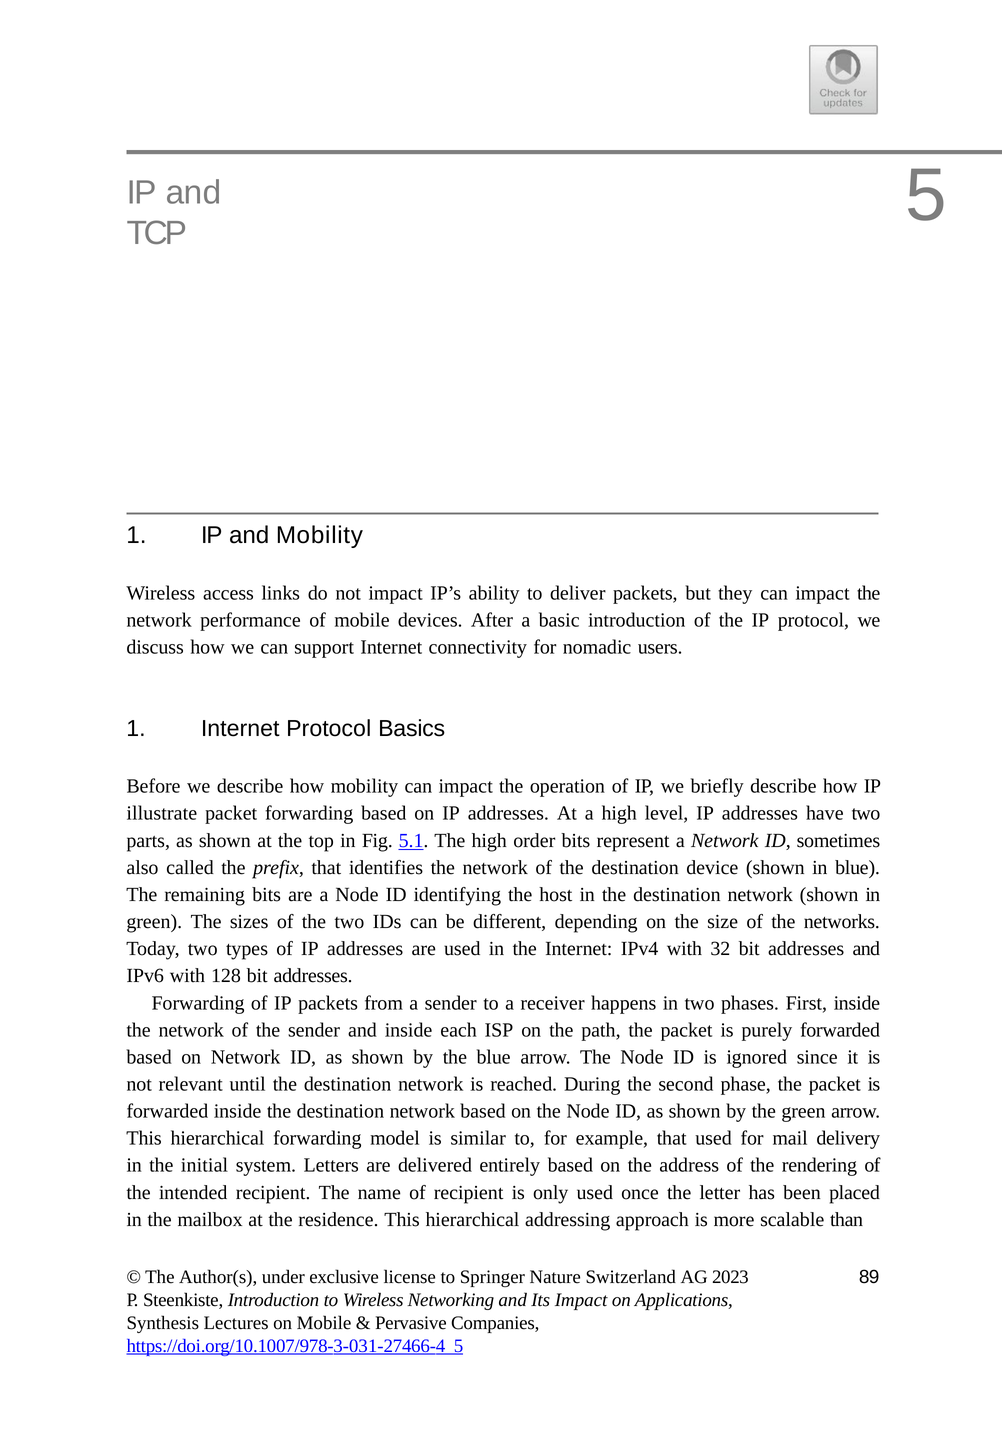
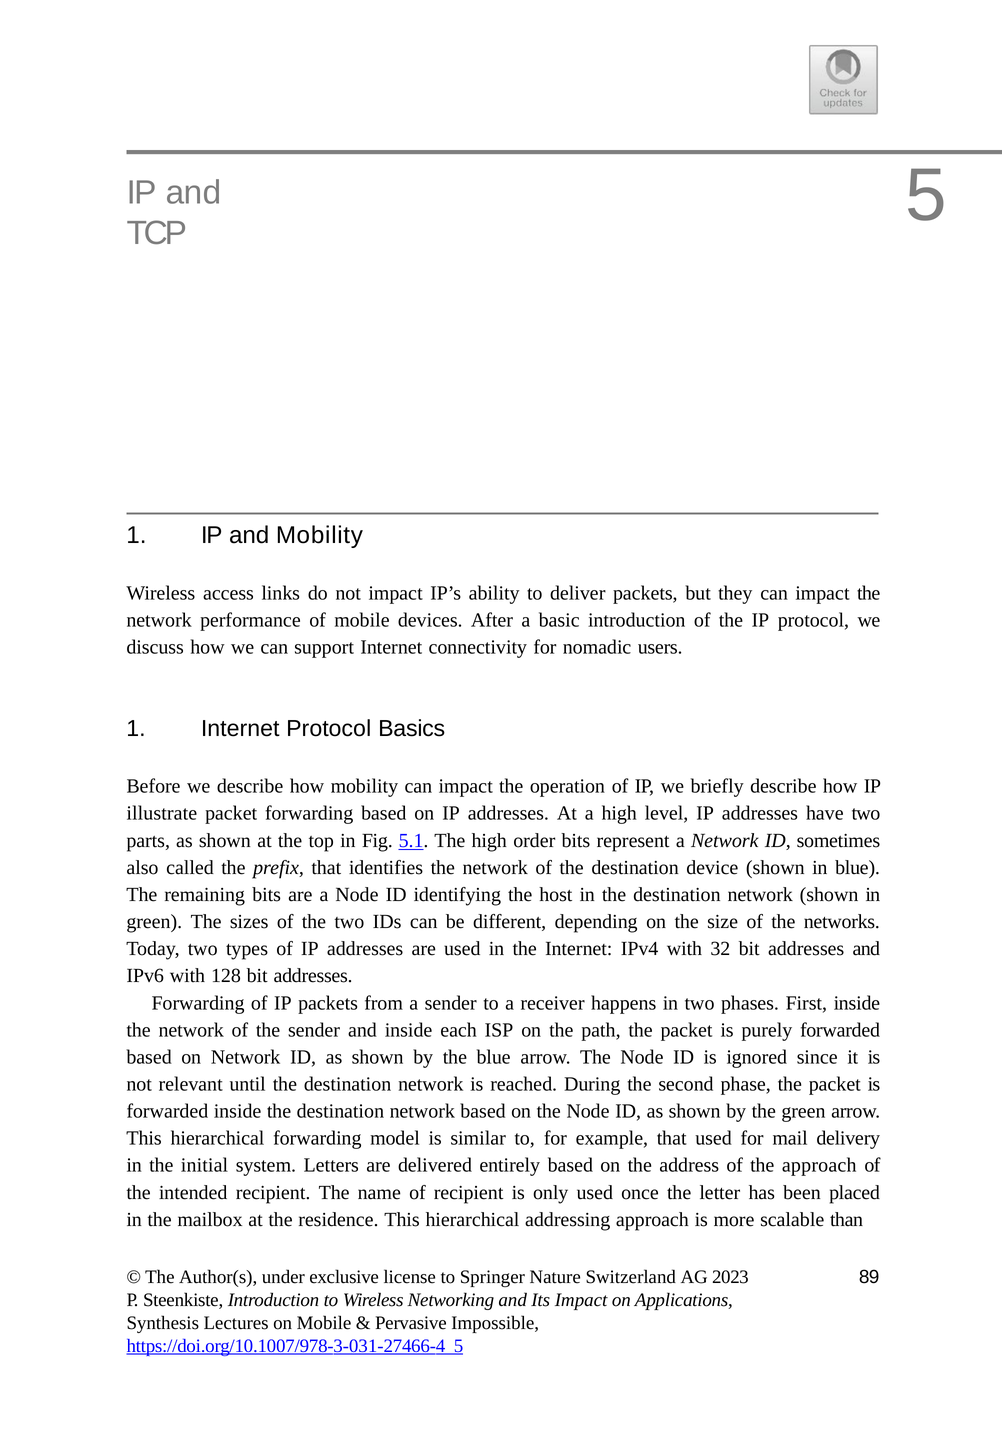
the rendering: rendering -> approach
Companies: Companies -> Impossible
